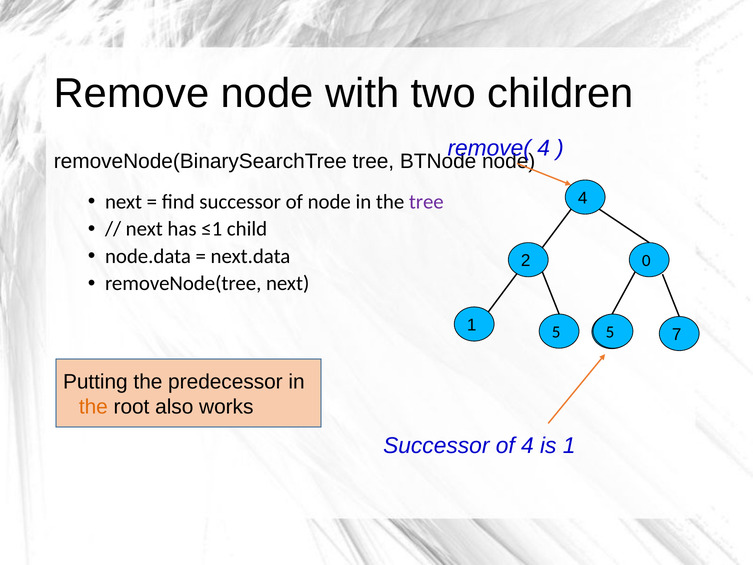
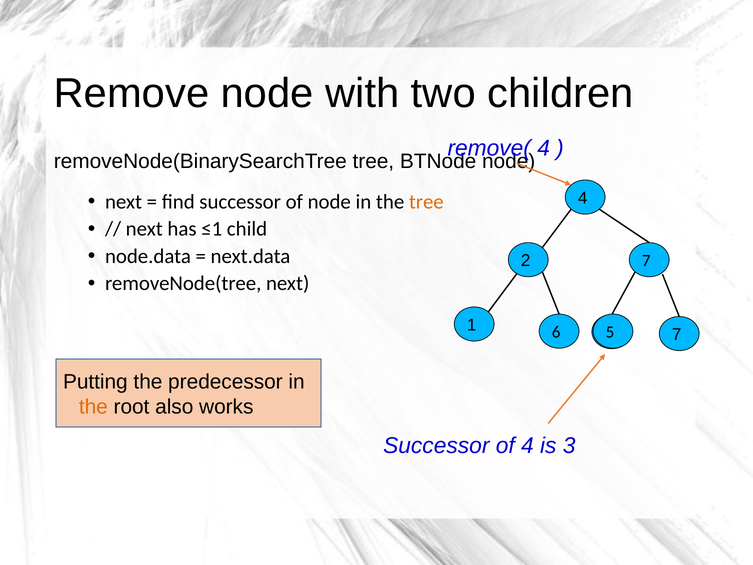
tree at (426, 202) colour: purple -> orange
2 0: 0 -> 7
5 at (556, 332): 5 -> 6
is 1: 1 -> 3
